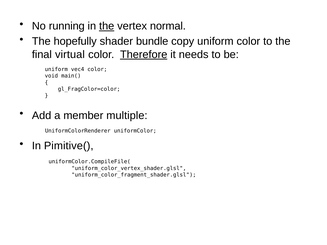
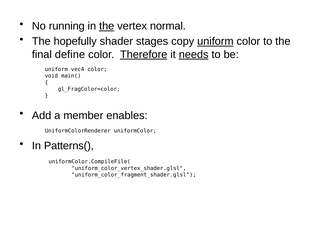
bundle: bundle -> stages
uniform at (215, 41) underline: none -> present
virtual: virtual -> define
needs underline: none -> present
multiple: multiple -> enables
Pimitive(: Pimitive( -> Patterns(
